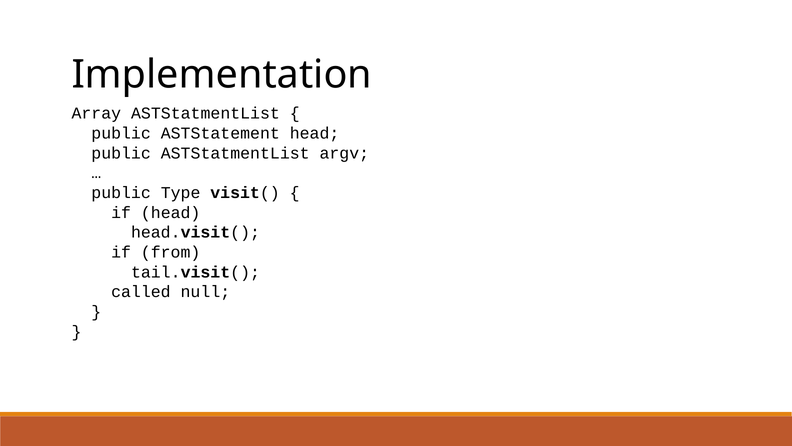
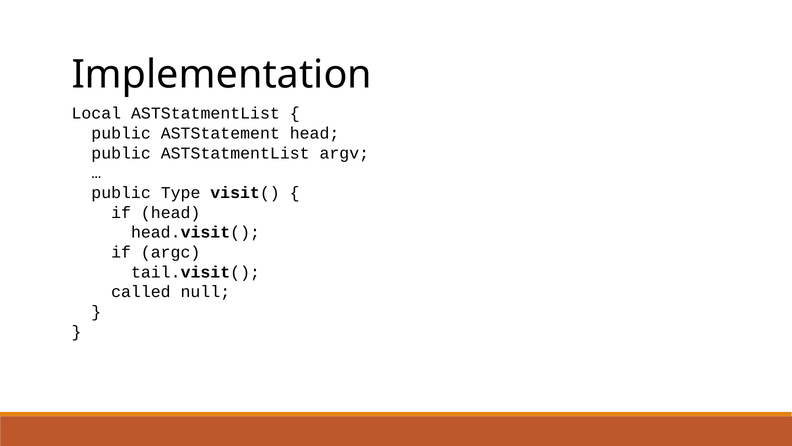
Array: Array -> Local
from: from -> argc
